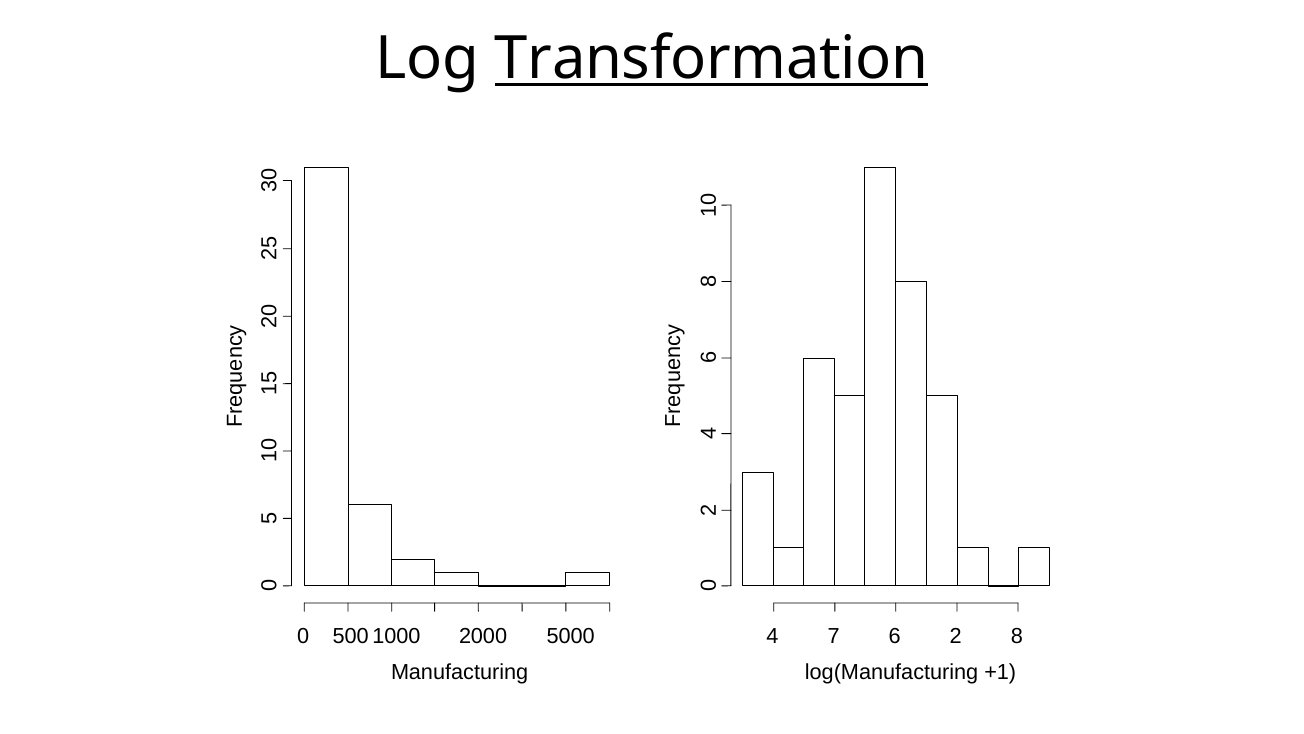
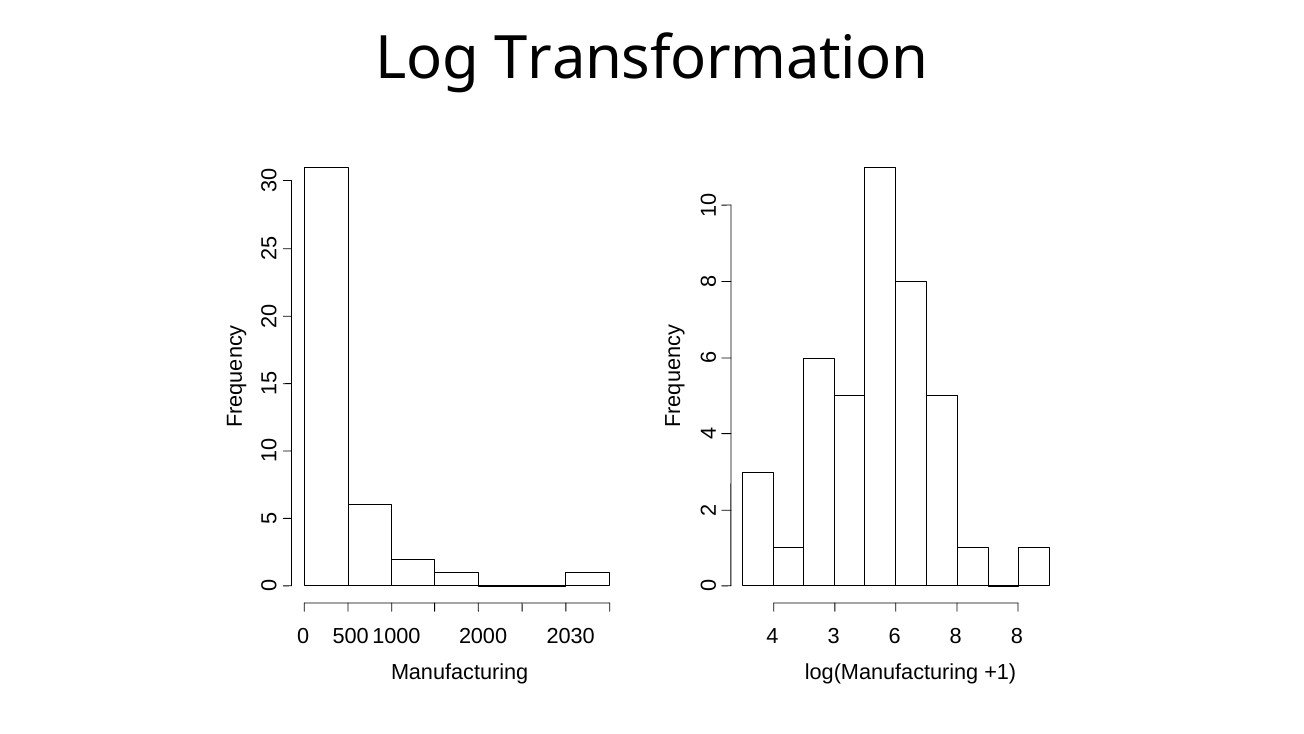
Transformation underline: present -> none
5000: 5000 -> 2030
4 7: 7 -> 3
2 at (956, 636): 2 -> 8
